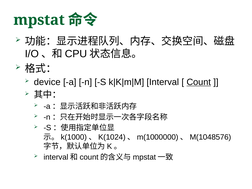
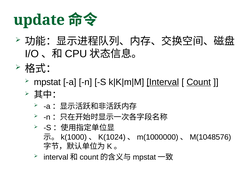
mpstat: mpstat -> update
device: device -> mpstat
Interval underline: none -> present
